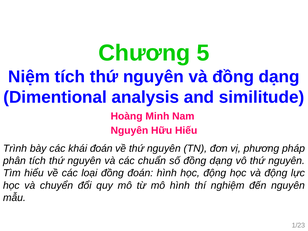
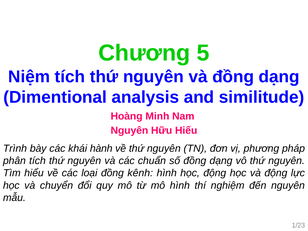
khái đoán: đoán -> hành
đồng đoán: đoán -> kênh
